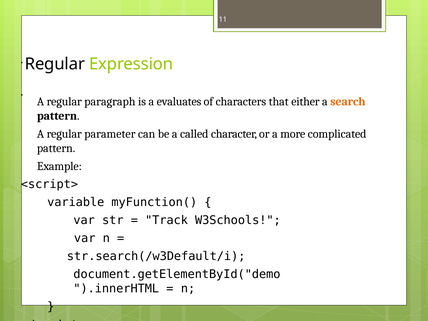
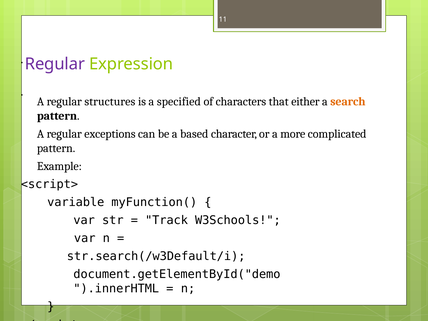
Regular at (55, 64) colour: black -> purple
paragraph: paragraph -> structures
evaluates: evaluates -> specified
parameter: parameter -> exceptions
called: called -> based
